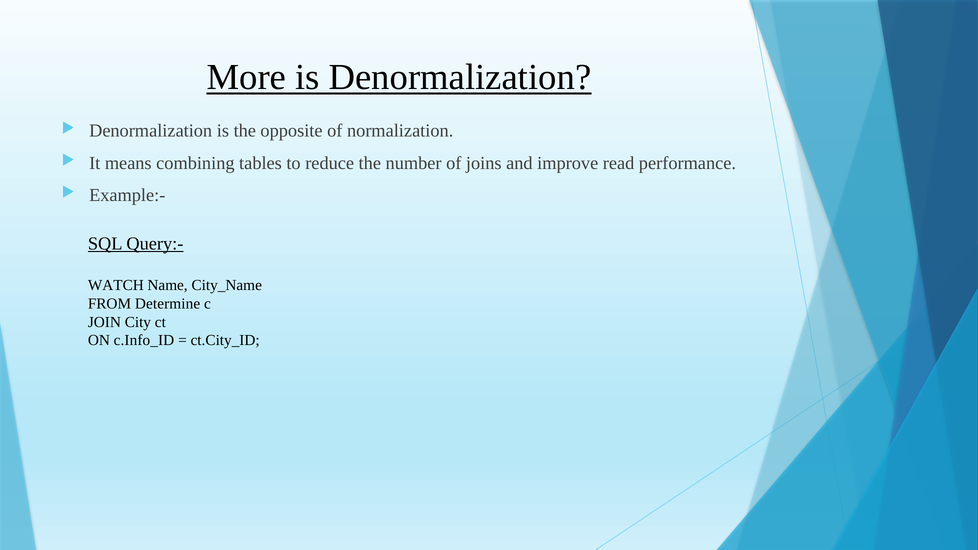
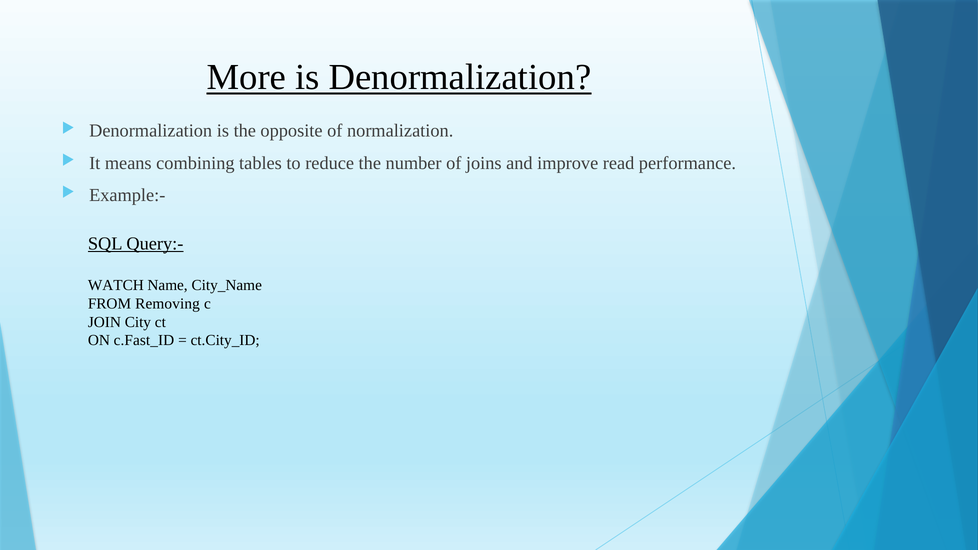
Determine: Determine -> Removing
c.Info_ID: c.Info_ID -> c.Fast_ID
